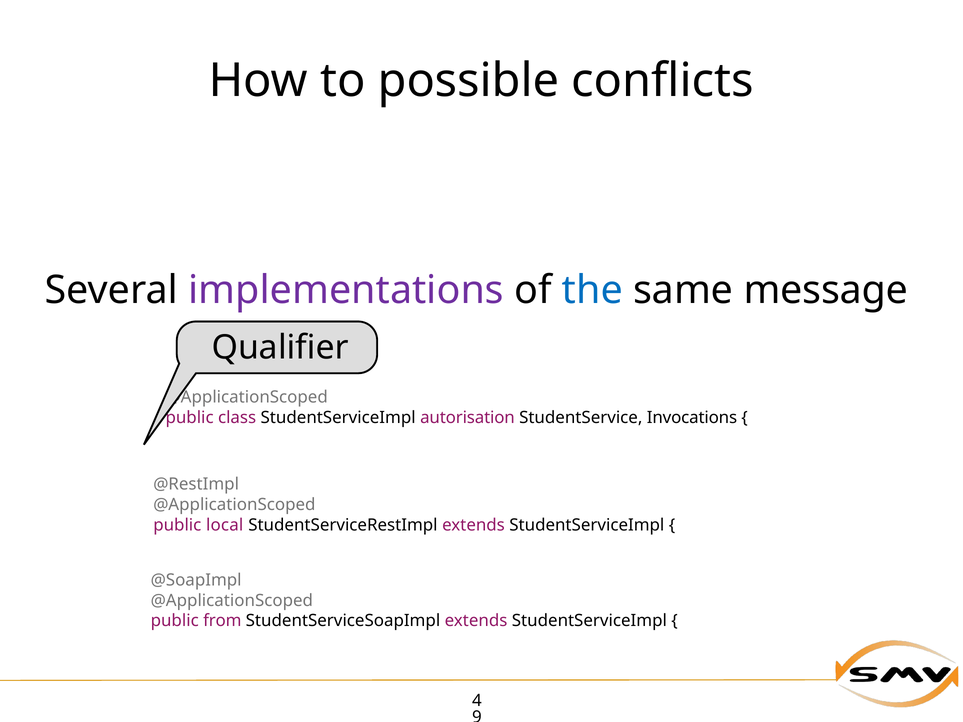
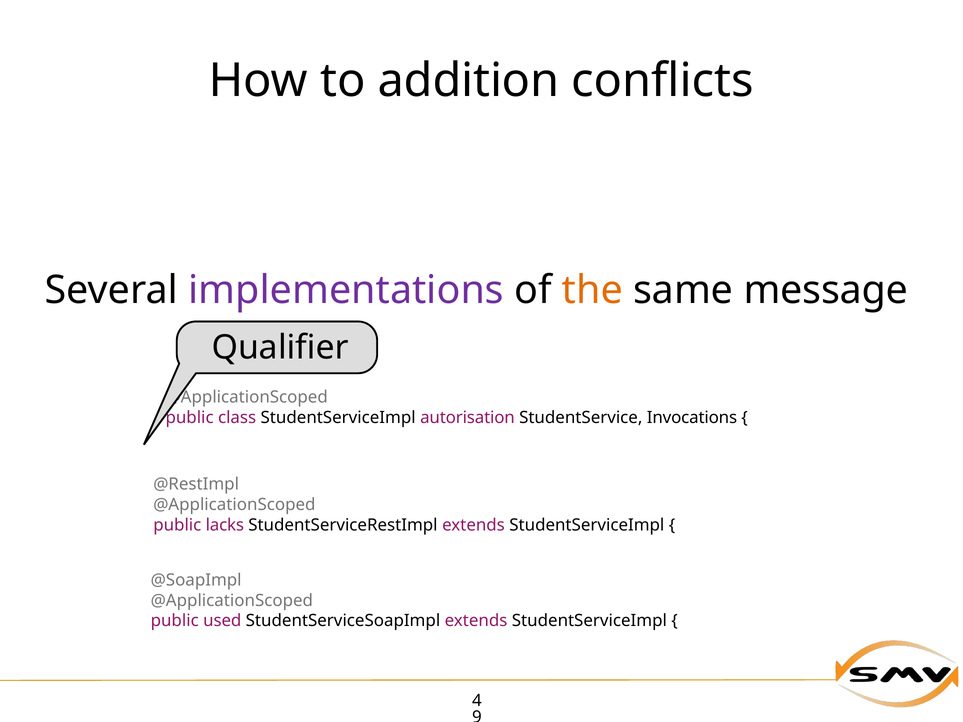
possible: possible -> addition
the colour: blue -> orange
local: local -> lacks
from: from -> used
